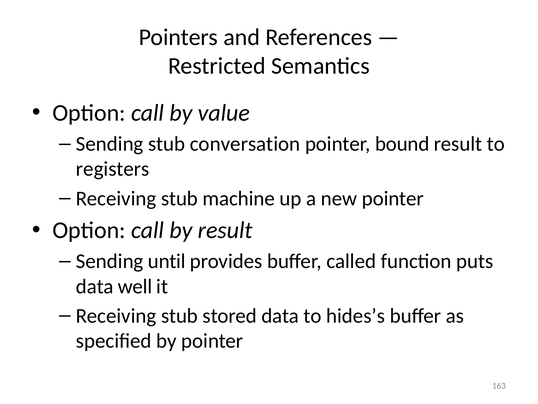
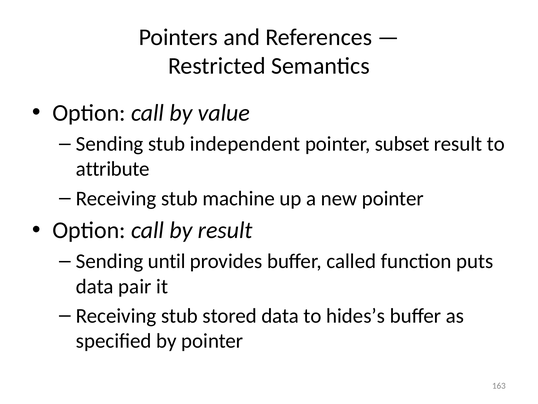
conversation: conversation -> independent
bound: bound -> subset
registers: registers -> attribute
well: well -> pair
